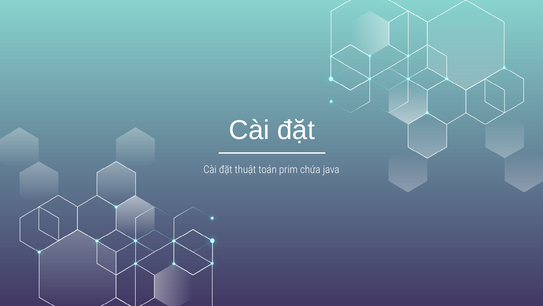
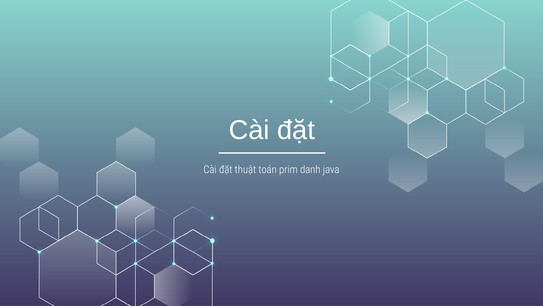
chứa: chứa -> danh
